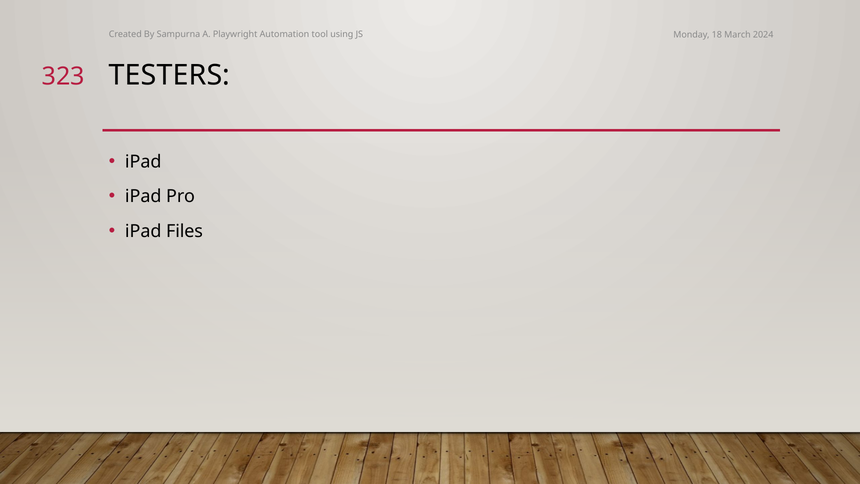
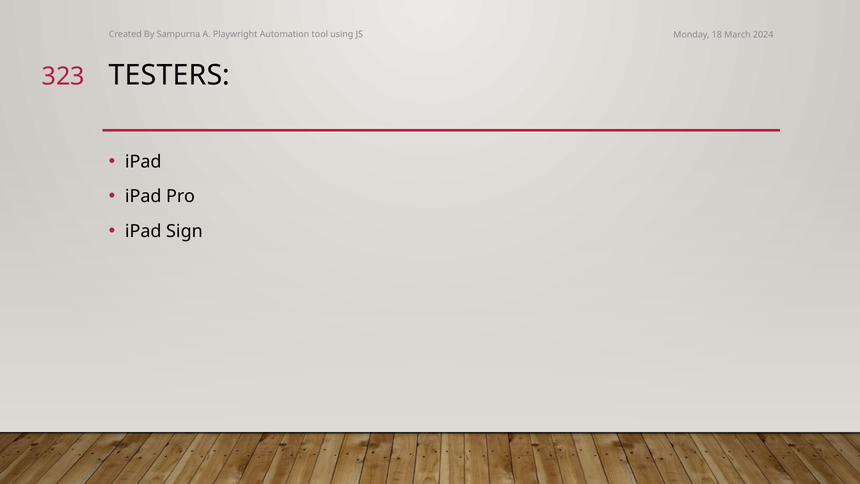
Files: Files -> Sign
